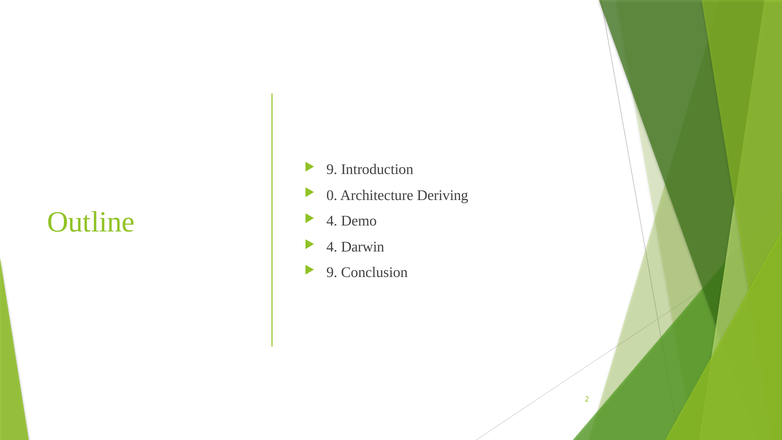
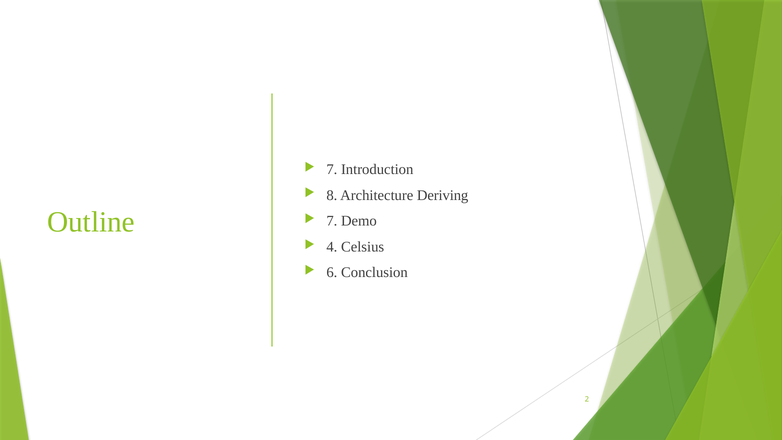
9 at (332, 169): 9 -> 7
0: 0 -> 8
4 at (332, 221): 4 -> 7
Darwin: Darwin -> Celsius
9 at (332, 272): 9 -> 6
